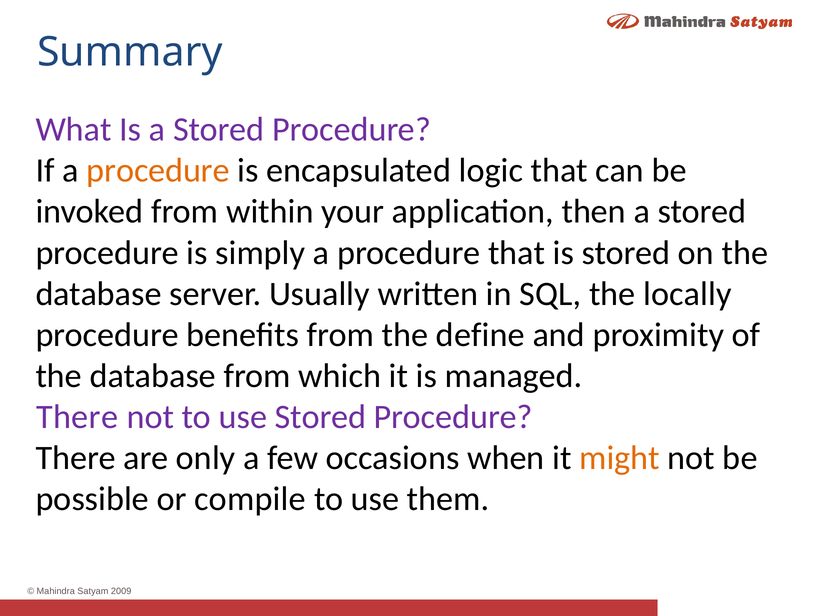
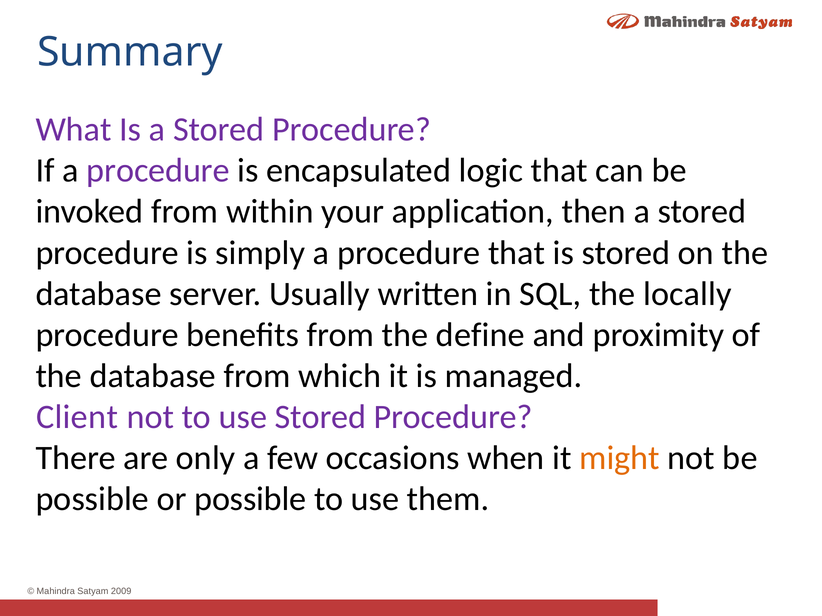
procedure at (158, 171) colour: orange -> purple
There at (77, 417): There -> Client
or compile: compile -> possible
